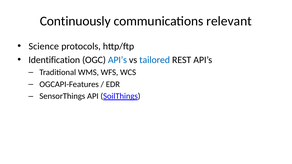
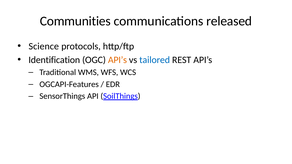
Continuously: Continuously -> Communities
relevant: relevant -> released
API’s at (117, 60) colour: blue -> orange
